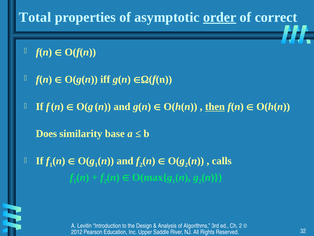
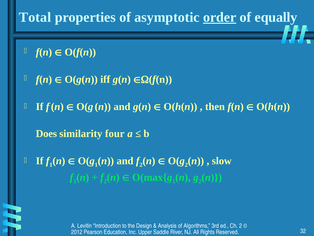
correct: correct -> equally
then underline: present -> none
base: base -> four
calls: calls -> slow
